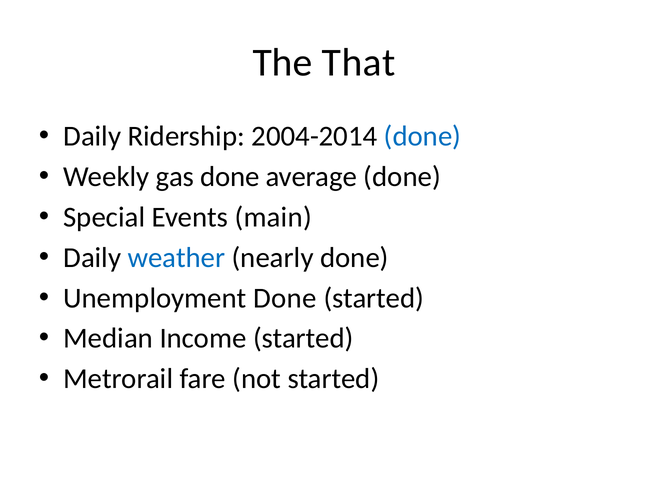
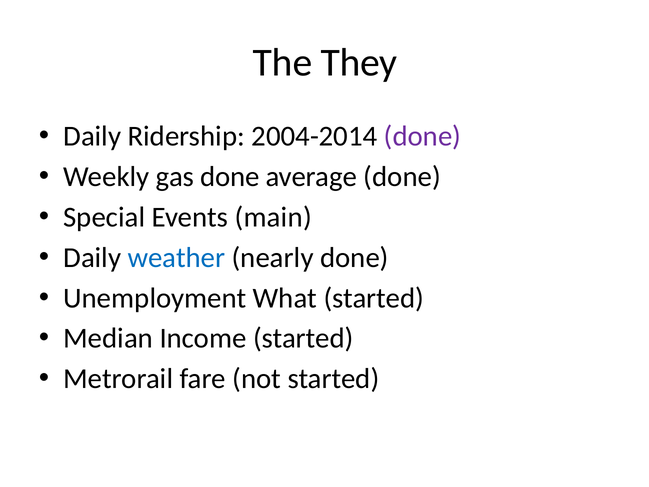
That: That -> They
done at (422, 136) colour: blue -> purple
Unemployment Done: Done -> What
